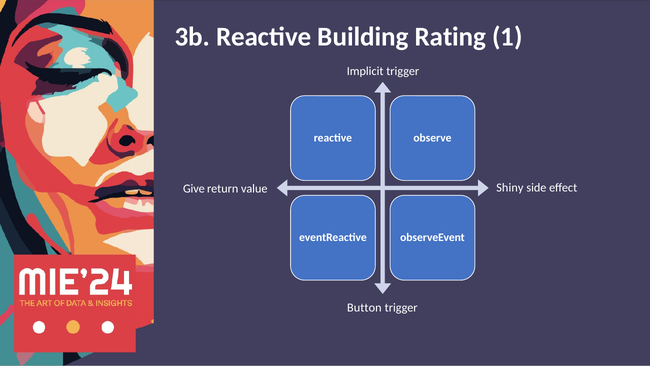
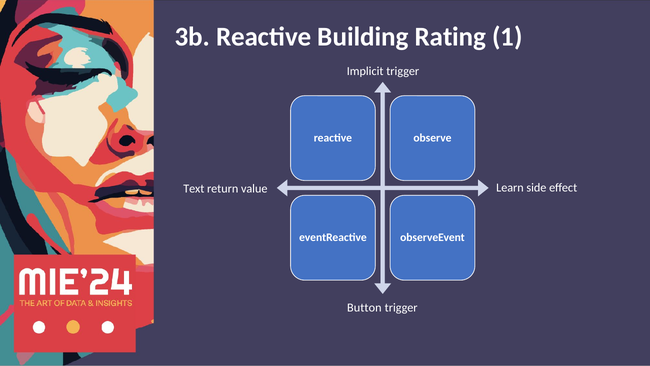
Give: Give -> Text
Shiny: Shiny -> Learn
